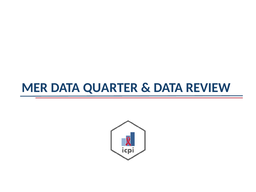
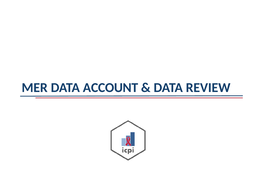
QUARTER: QUARTER -> ACCOUNT
